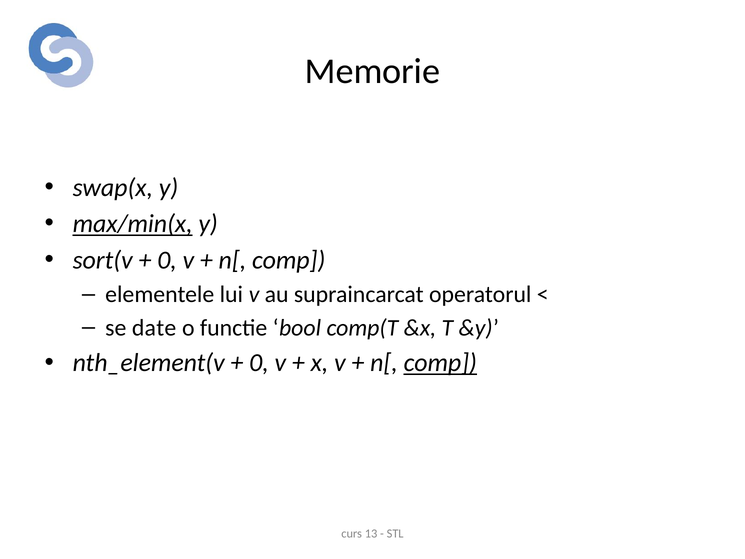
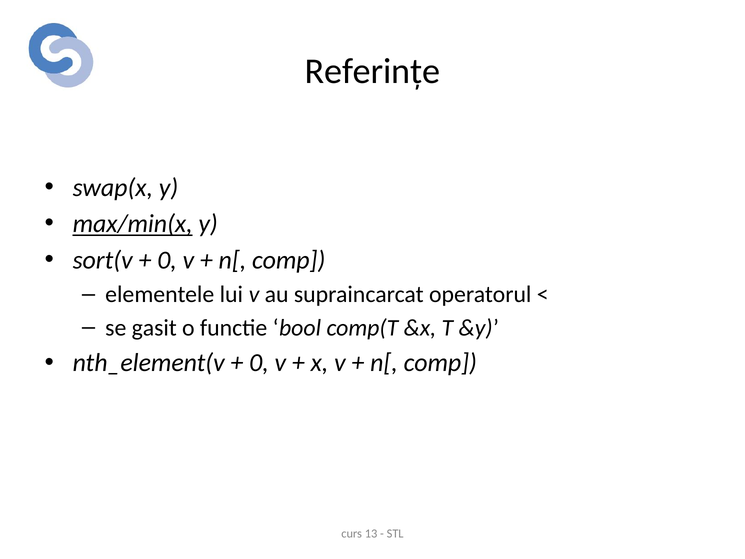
Memorie: Memorie -> Referințe
date: date -> gasit
comp at (440, 363) underline: present -> none
